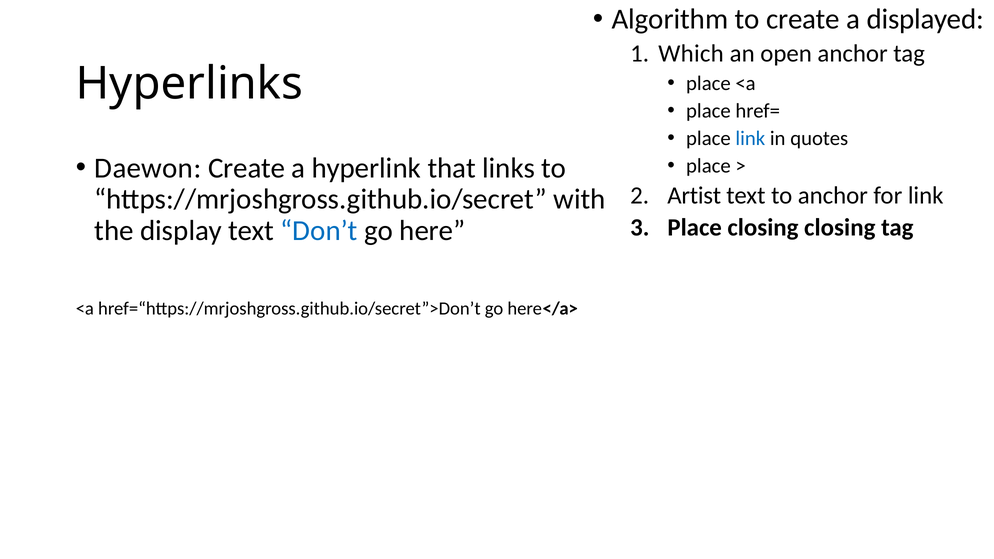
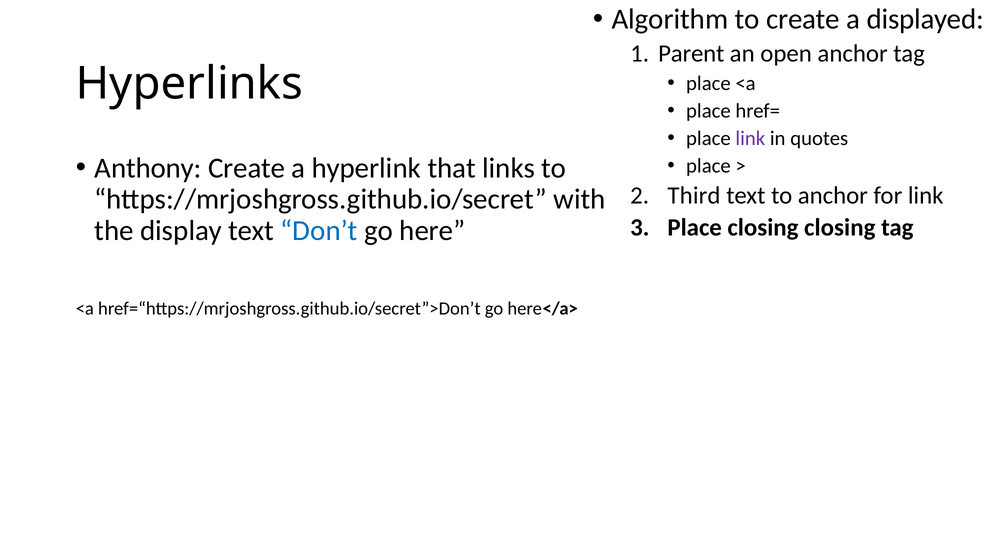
Which: Which -> Parent
link at (750, 138) colour: blue -> purple
Daewon: Daewon -> Anthony
Artist: Artist -> Third
